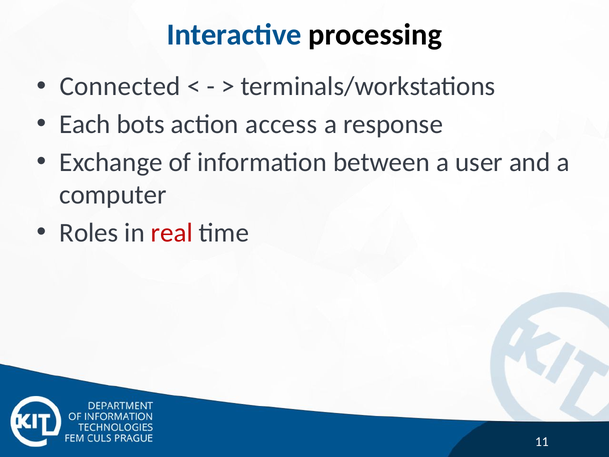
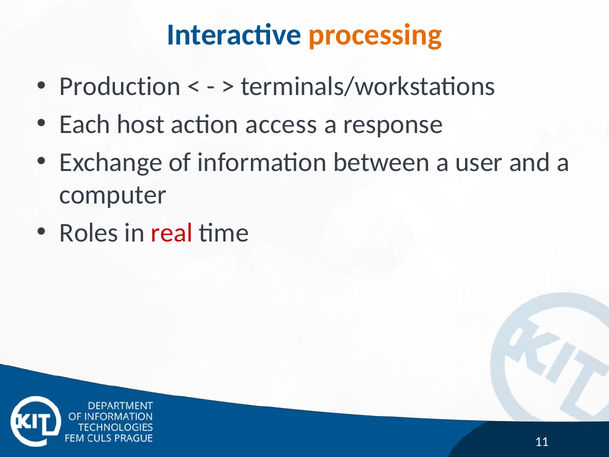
processing colour: black -> orange
Connected: Connected -> Production
bots: bots -> host
